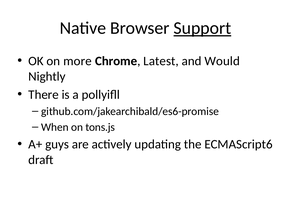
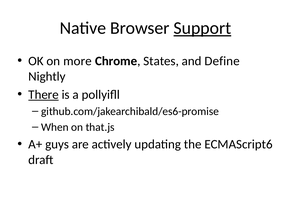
Latest: Latest -> States
Would: Would -> Define
There underline: none -> present
tons.js: tons.js -> that.js
